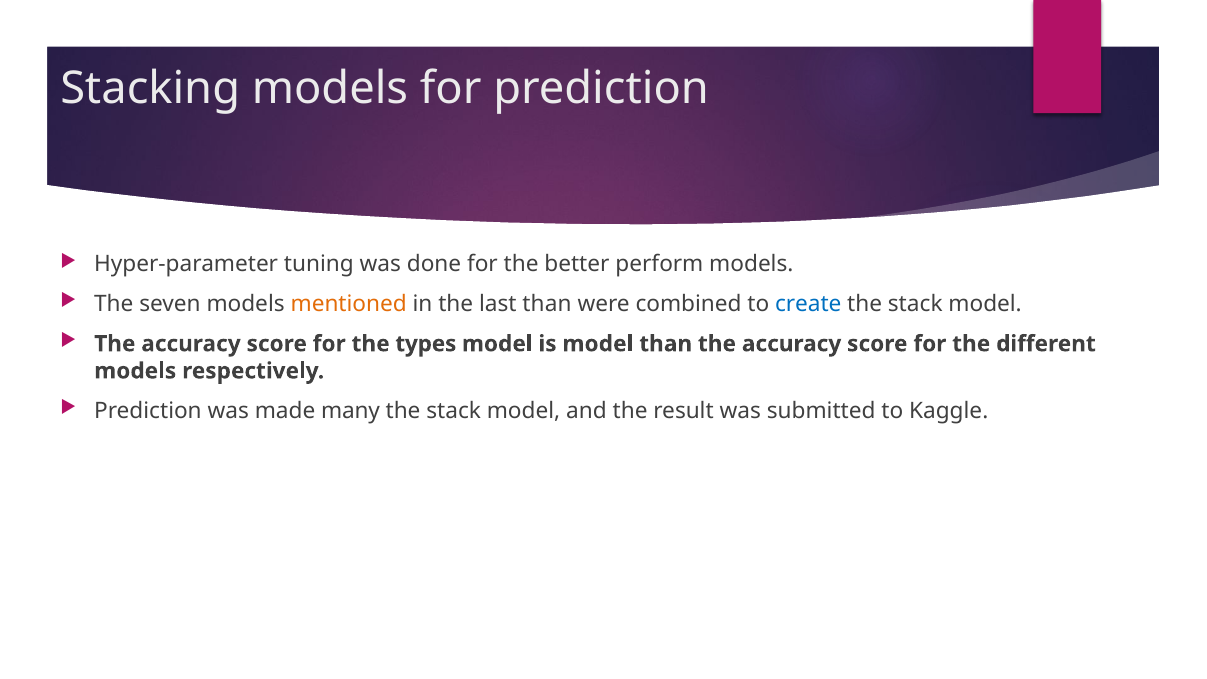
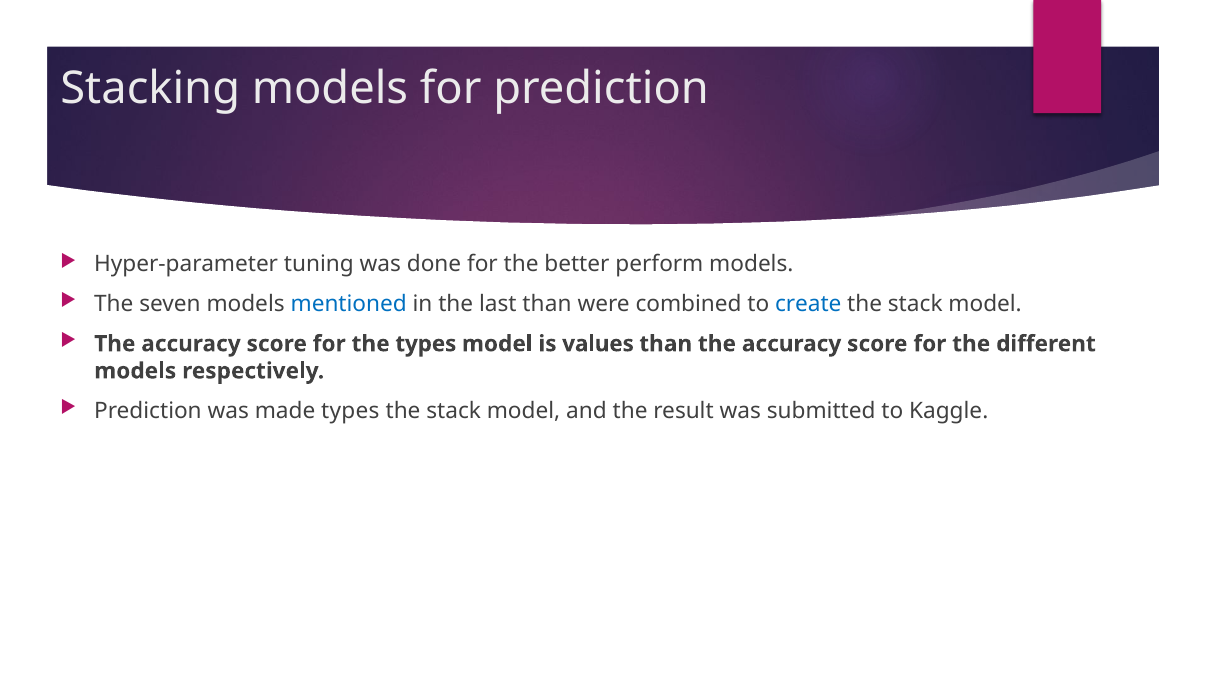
mentioned colour: orange -> blue
is model: model -> values
made many: many -> types
